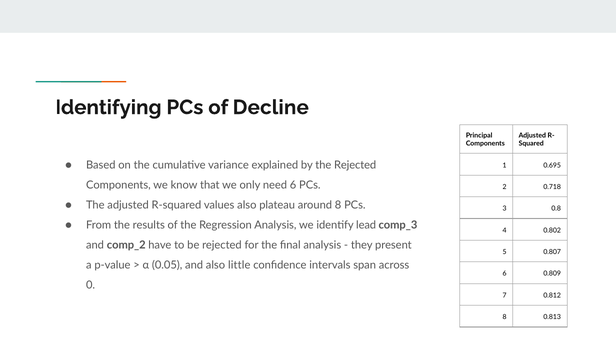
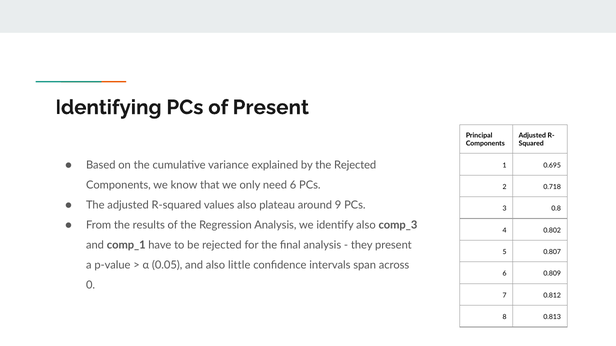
of Decline: Decline -> Present
around 8: 8 -> 9
identify lead: lead -> also
comp_2: comp_2 -> comp_1
